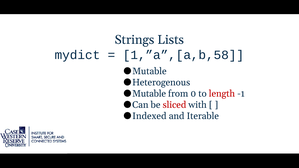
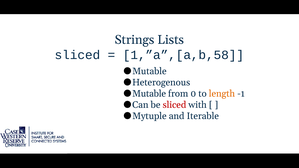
mydict at (77, 55): mydict -> sliced
length colour: red -> orange
Indexed: Indexed -> Mytuple
